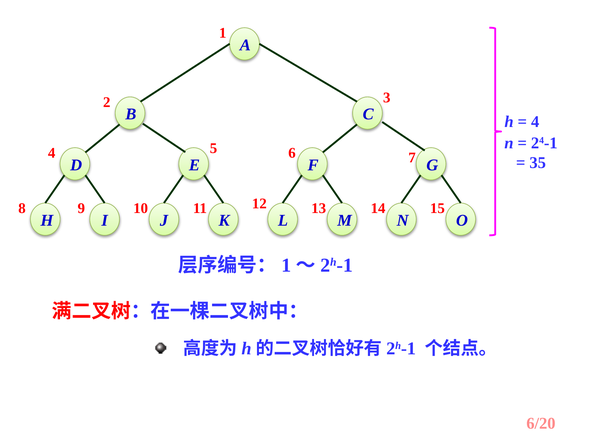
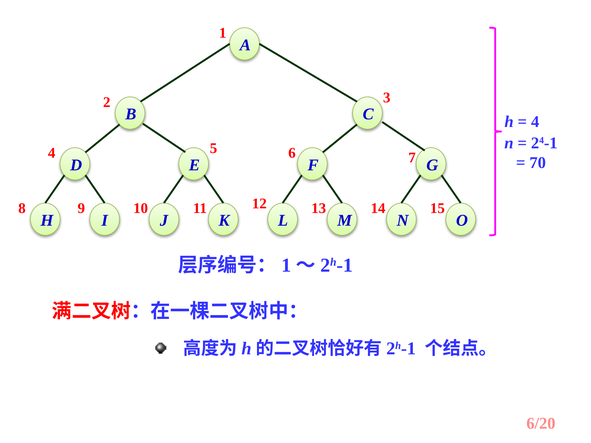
35: 35 -> 70
